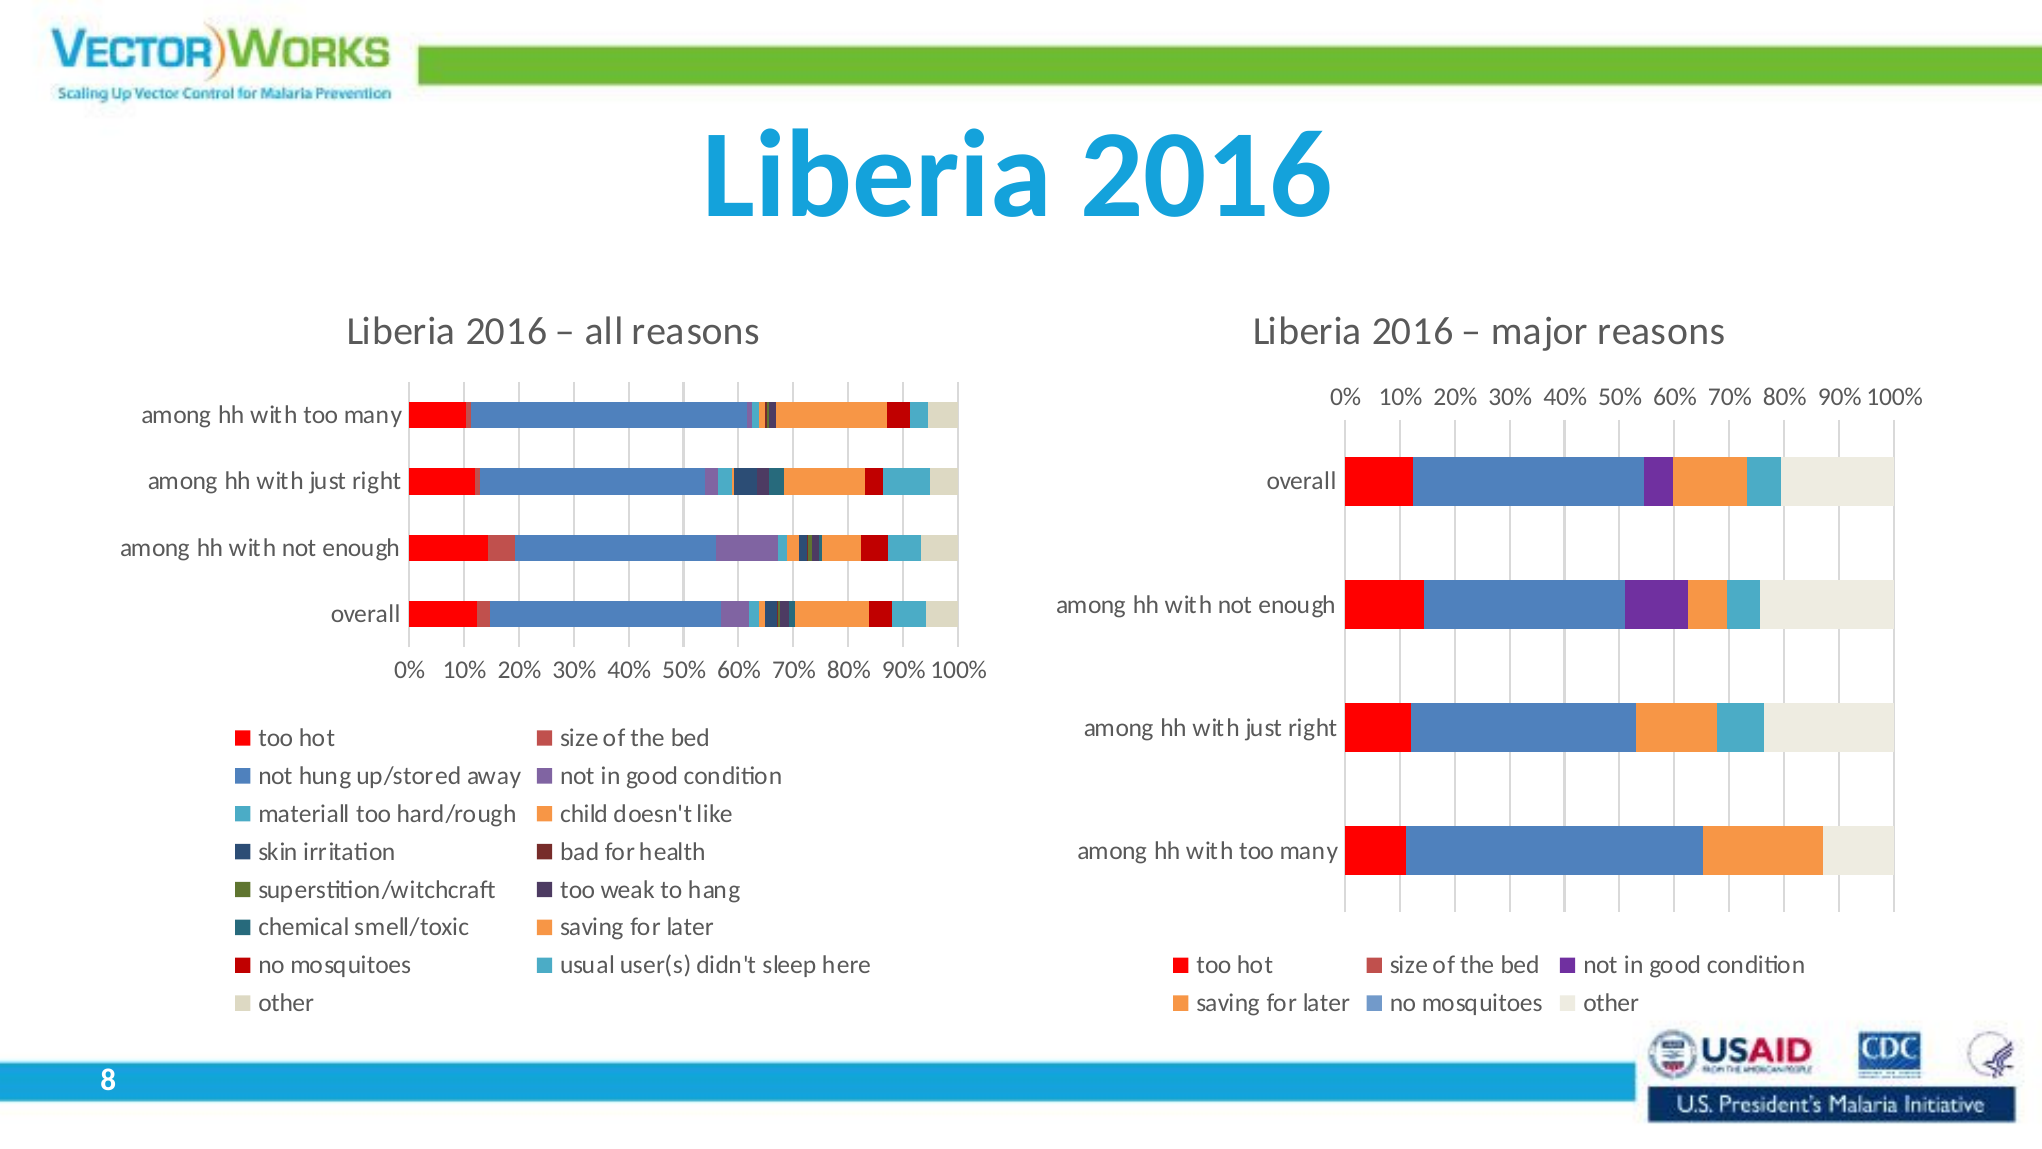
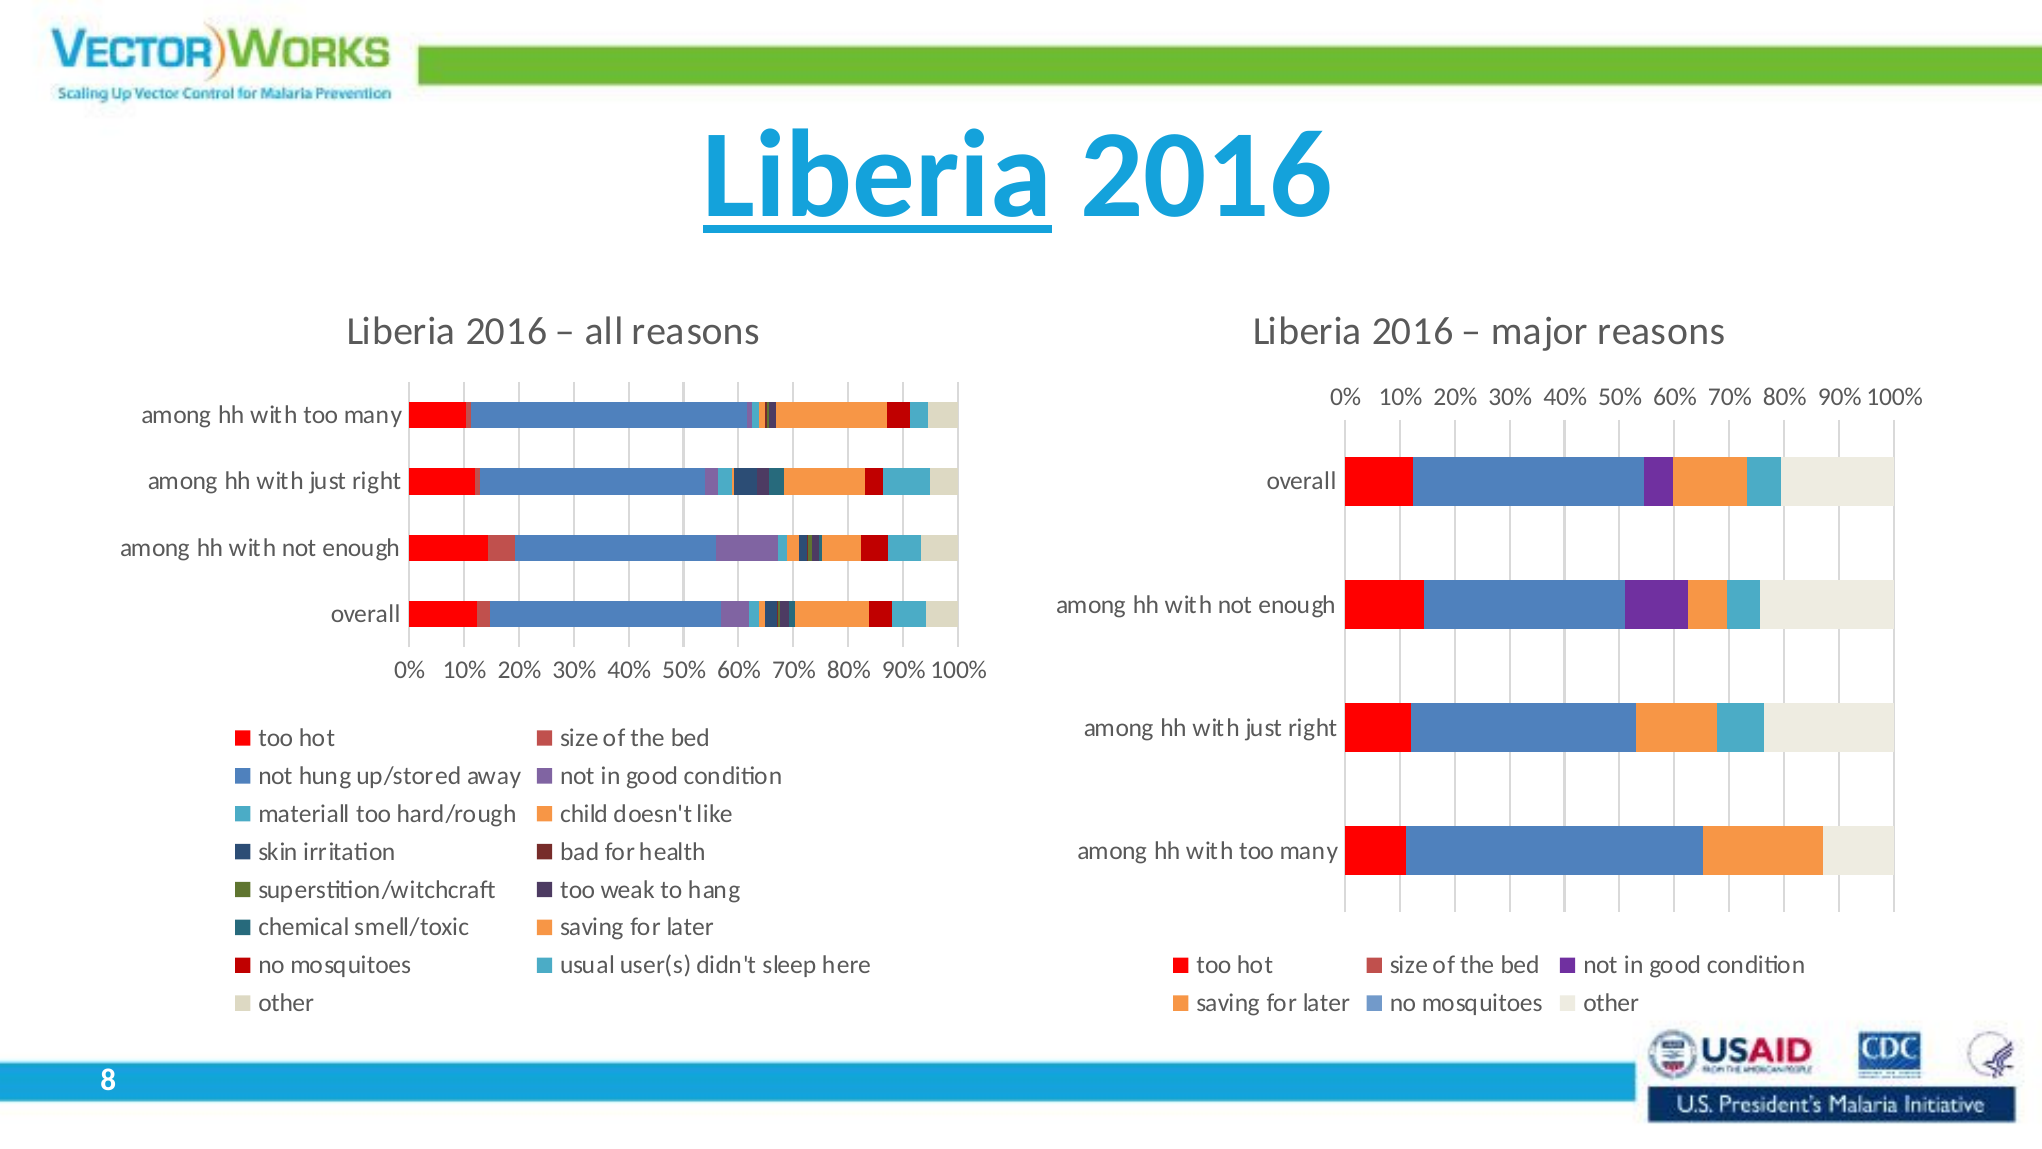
Liberia at (877, 175) underline: none -> present
